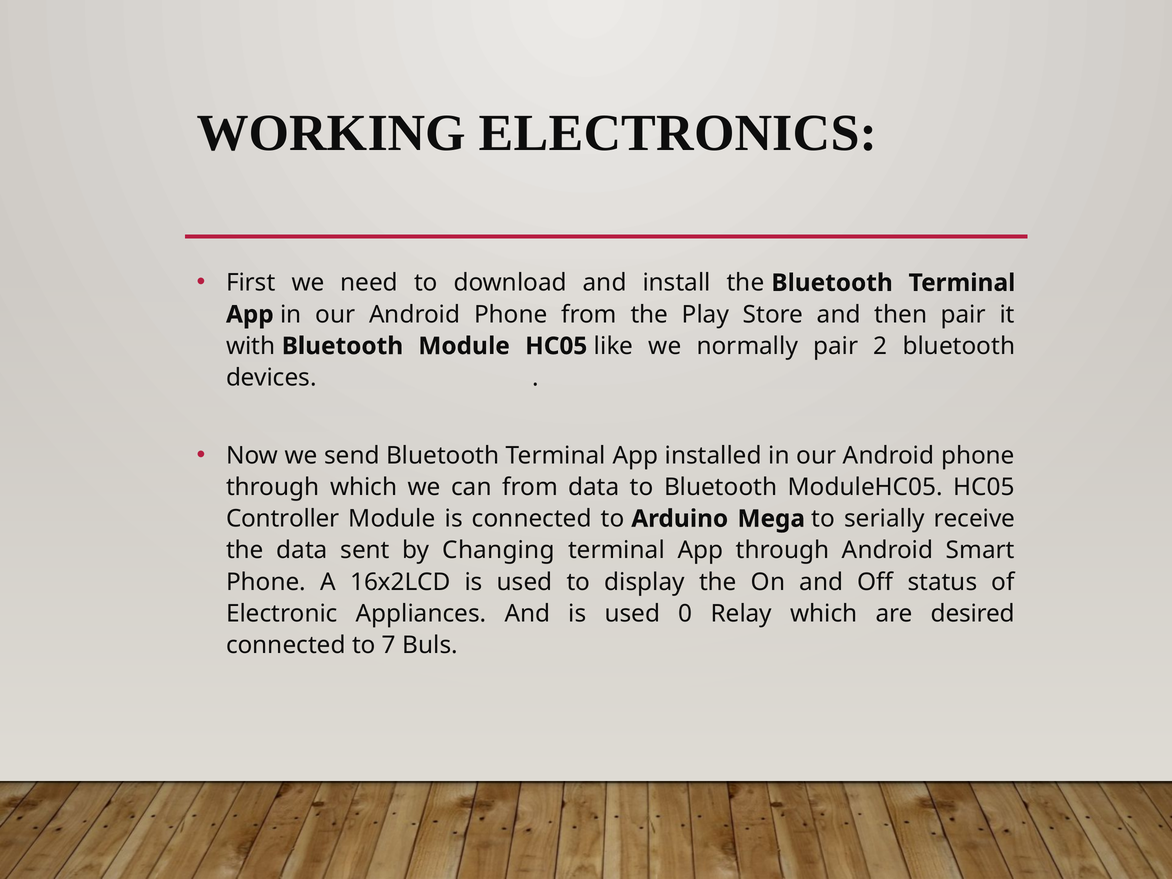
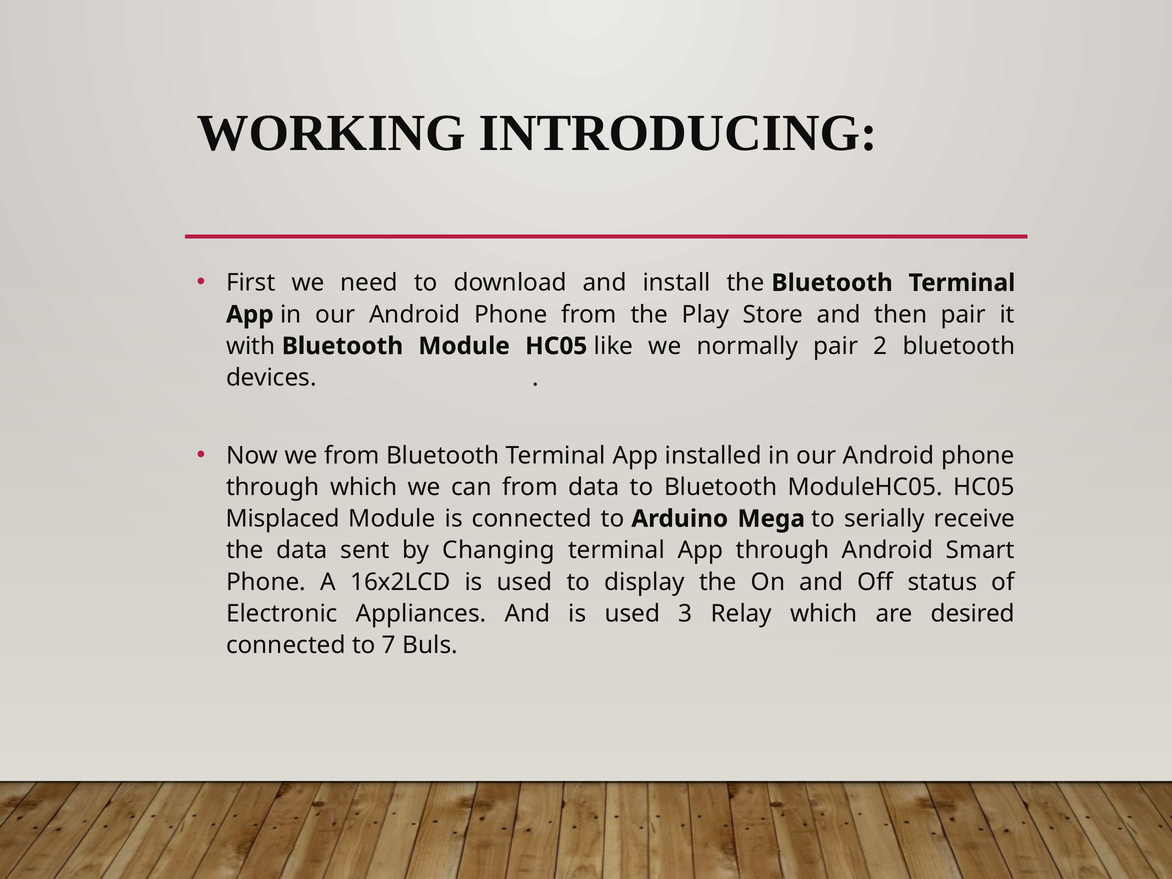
ELECTRONICS: ELECTRONICS -> INTRODUCING
we send: send -> from
Controller: Controller -> Misplaced
0: 0 -> 3
